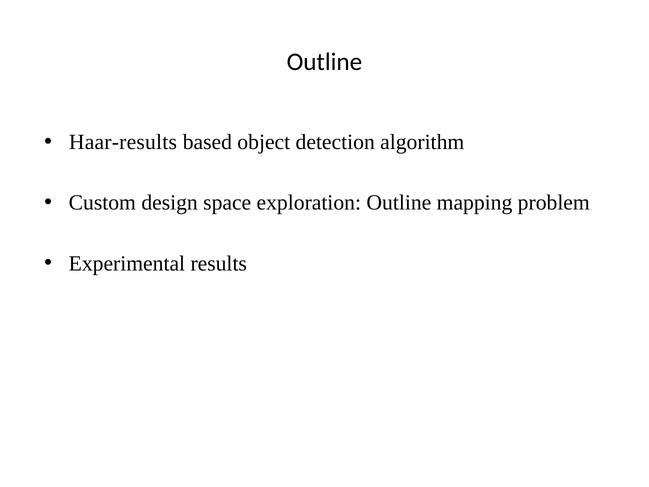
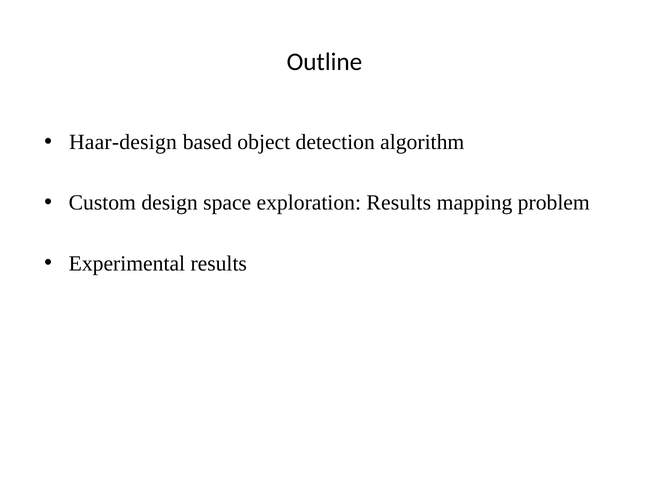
Haar-results: Haar-results -> Haar-design
exploration Outline: Outline -> Results
